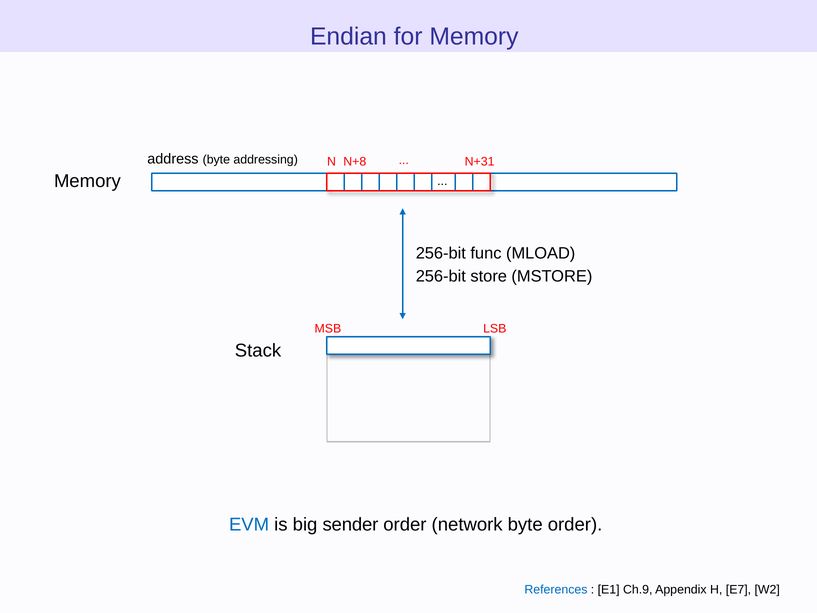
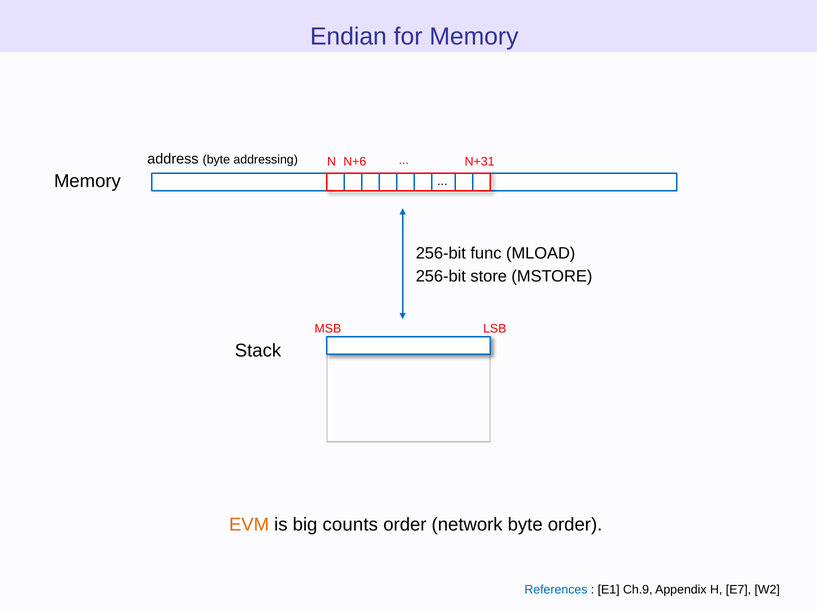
N+8: N+8 -> N+6
EVM colour: blue -> orange
sender: sender -> counts
